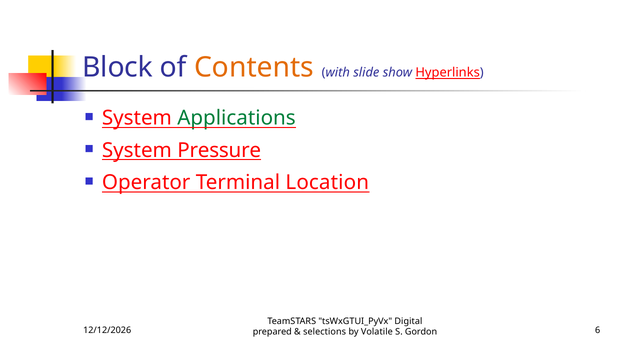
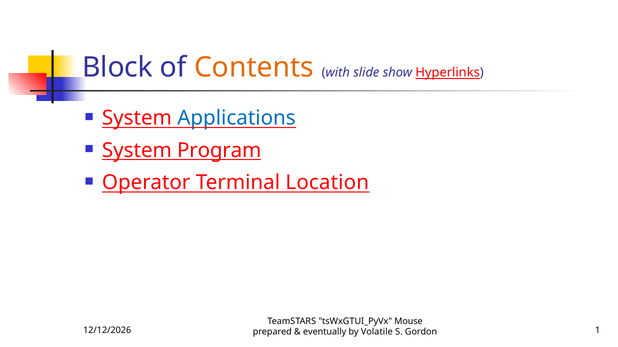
Applications colour: green -> blue
Pressure: Pressure -> Program
Digital: Digital -> Mouse
selections: selections -> eventually
6: 6 -> 1
